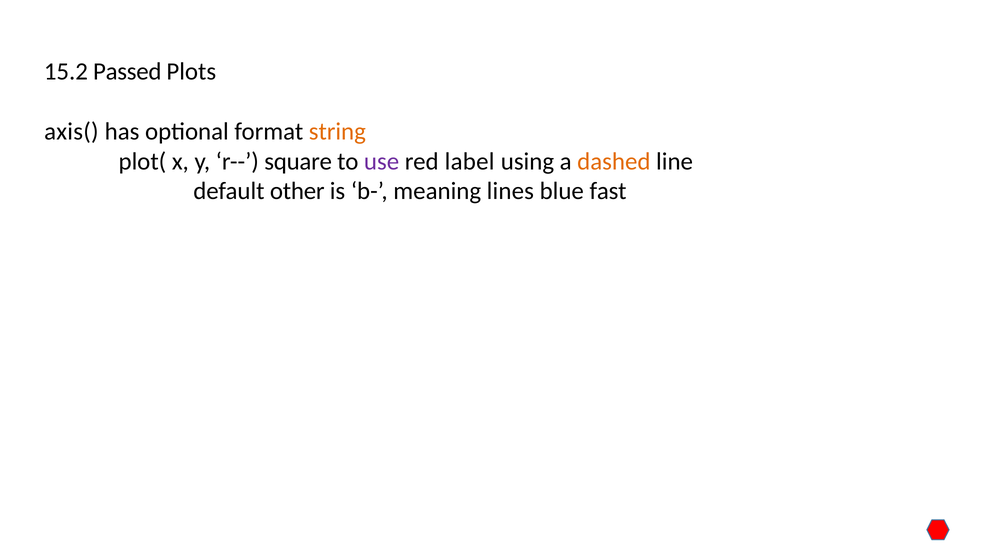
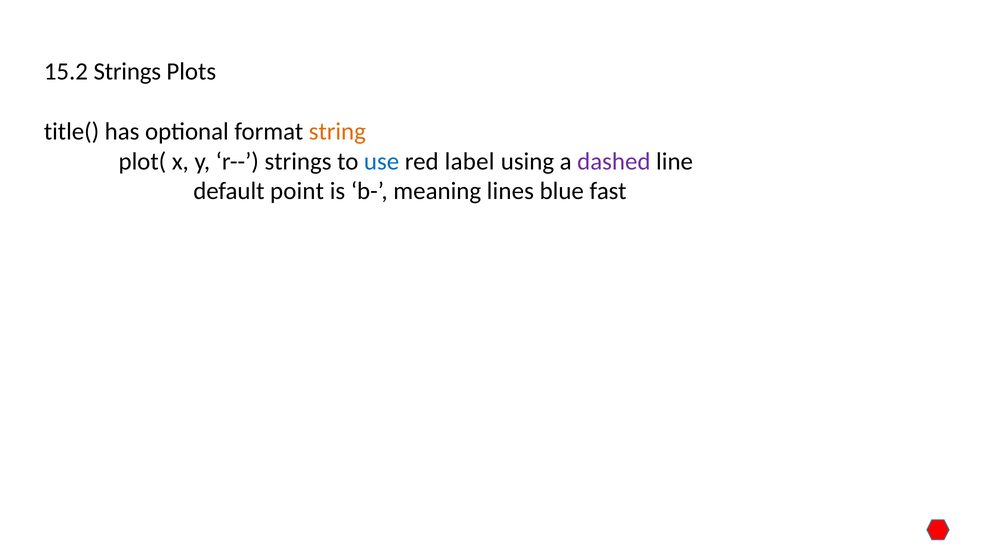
15.2 Passed: Passed -> Strings
axis(: axis( -> title(
r-- square: square -> strings
use colour: purple -> blue
dashed colour: orange -> purple
other: other -> point
